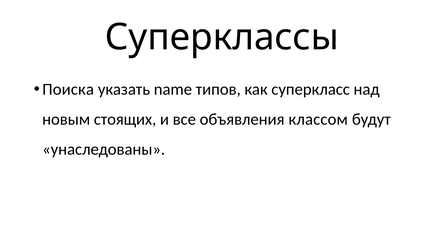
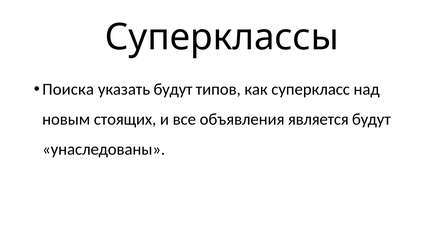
указать name: name -> будут
классом: классом -> является
